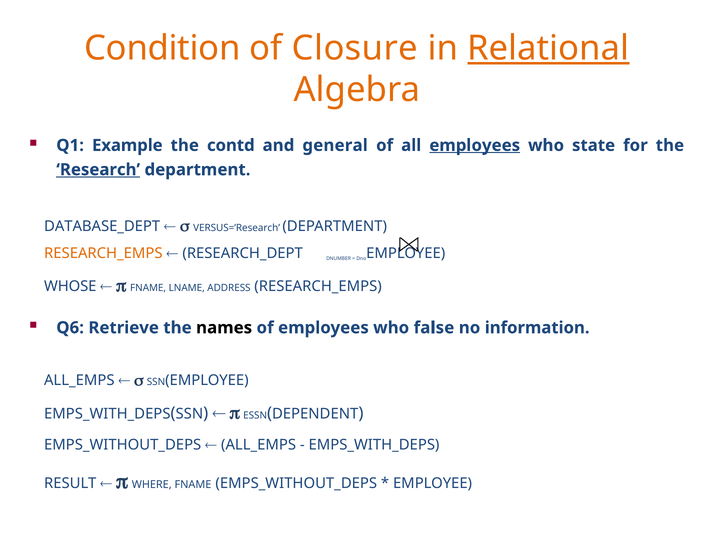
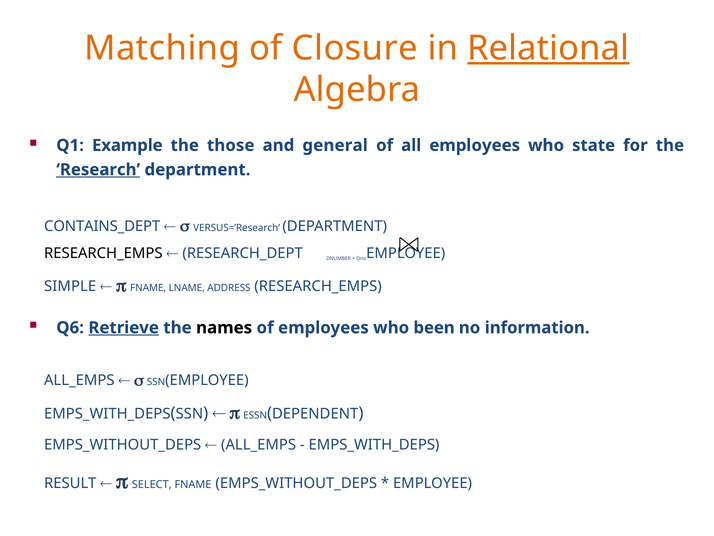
Condition: Condition -> Matching
contd: contd -> those
employees at (475, 145) underline: present -> none
DATABASE_DEPT: DATABASE_DEPT -> CONTAINS_DEPT
RESEARCH_EMPS at (103, 253) colour: orange -> black
WHOSE: WHOSE -> SIMPLE
Retrieve underline: none -> present
false: false -> been
WHERE: WHERE -> SELECT
